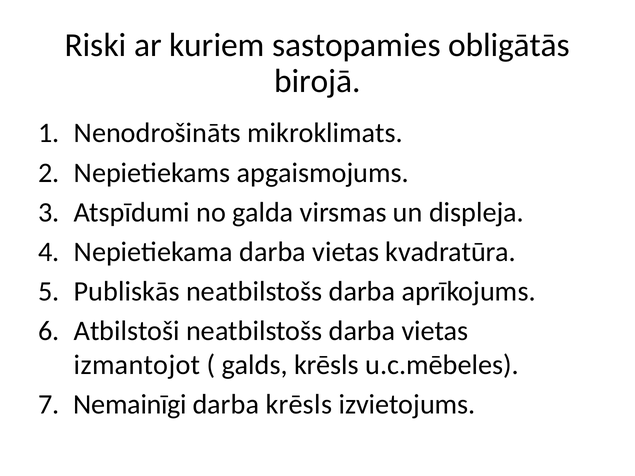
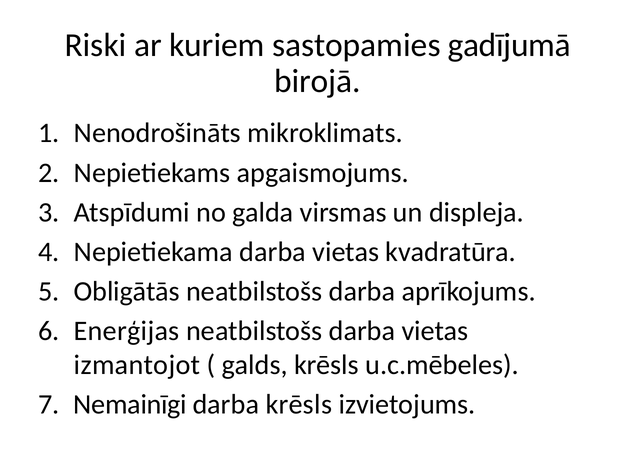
obligātās: obligātās -> gadījumā
Publiskās: Publiskās -> Obligātās
Atbilstoši: Atbilstoši -> Enerģijas
